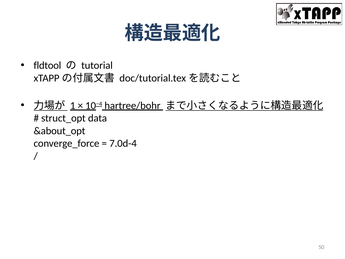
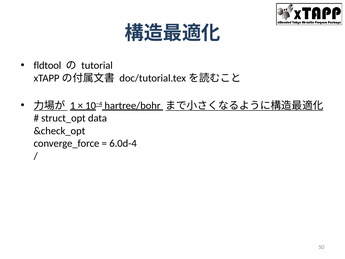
&about_opt: &about_opt -> &check_opt
7.0d-4: 7.0d-4 -> 6.0d-4
